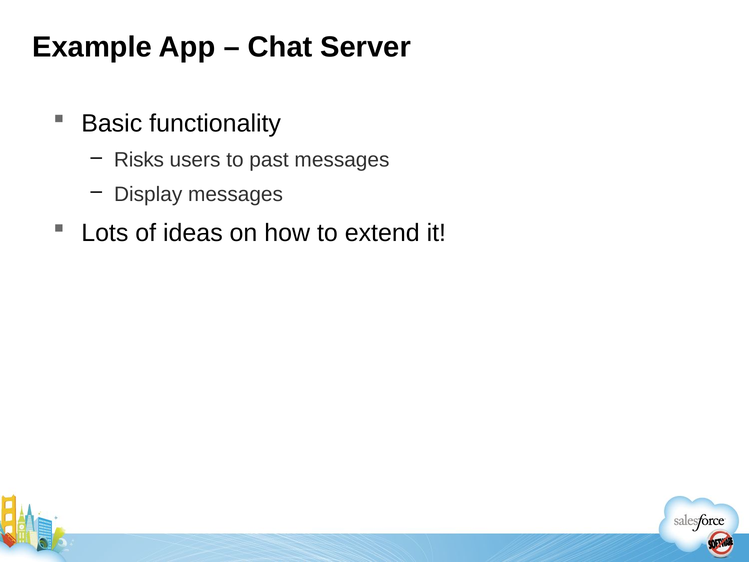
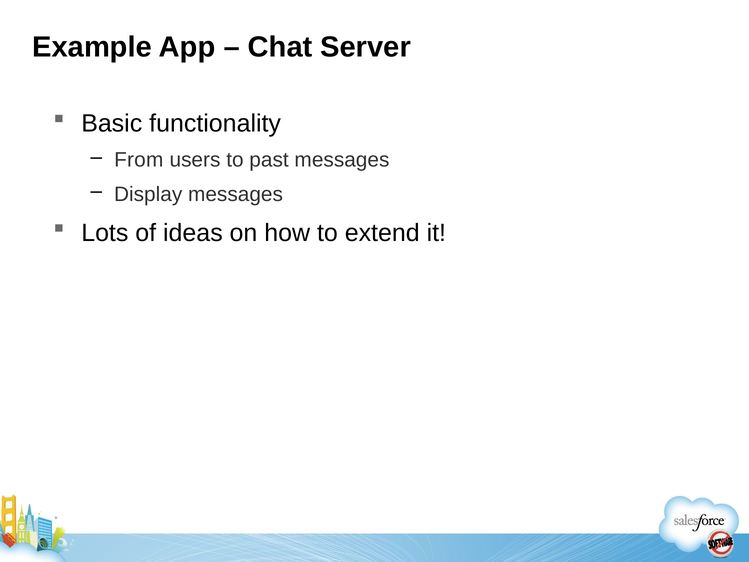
Risks: Risks -> From
